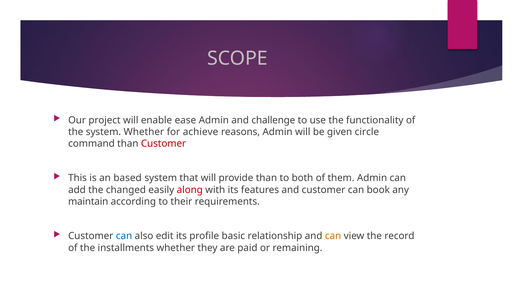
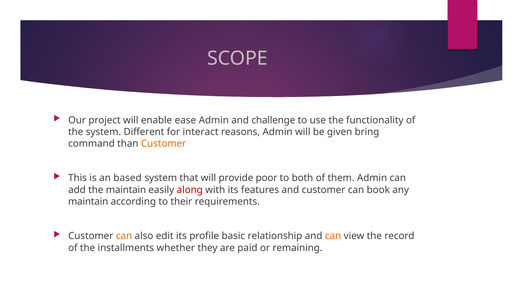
system Whether: Whether -> Different
achieve: achieve -> interact
circle: circle -> bring
Customer at (164, 144) colour: red -> orange
provide than: than -> poor
the changed: changed -> maintain
can at (124, 236) colour: blue -> orange
